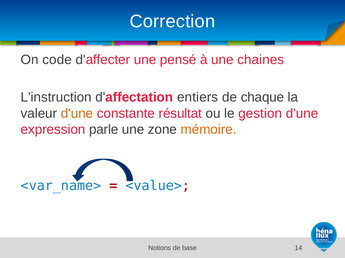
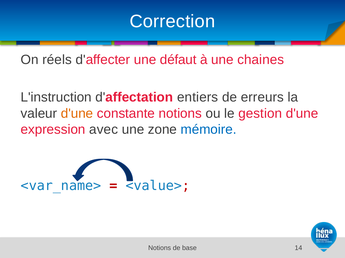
code: code -> réels
pensé: pensé -> défaut
chaque: chaque -> erreurs
constante résultat: résultat -> notions
parle: parle -> avec
mémoire colour: orange -> blue
